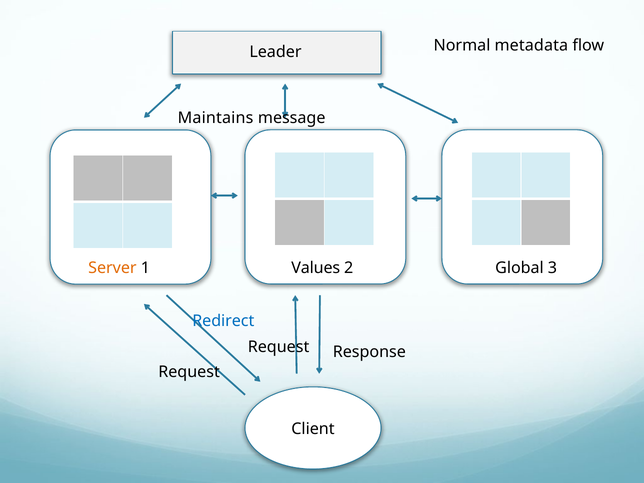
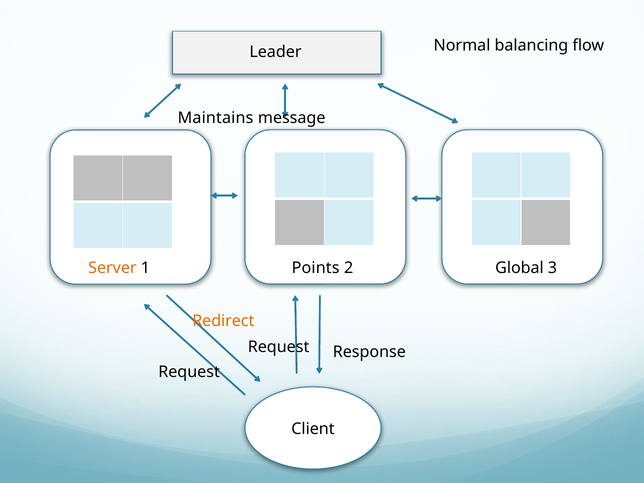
metadata: metadata -> balancing
Values: Values -> Points
Redirect colour: blue -> orange
